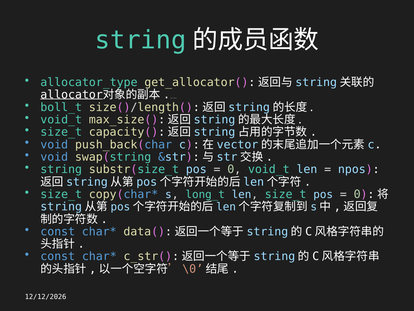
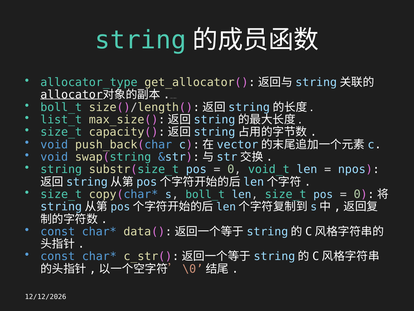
void_t at (61, 119): void_t -> list_t
s long_t: long_t -> boll_t
